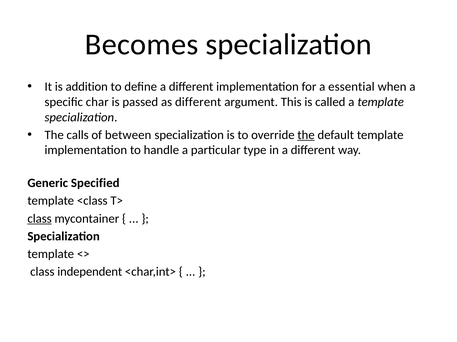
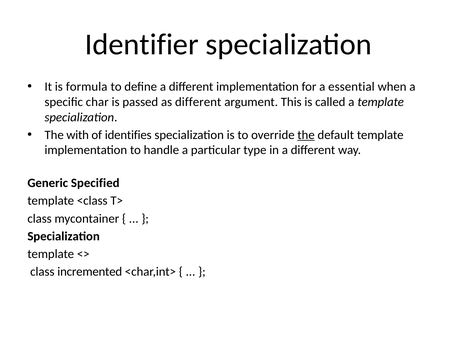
Becomes: Becomes -> Identifier
addition: addition -> formula
calls: calls -> with
between: between -> identifies
class at (40, 219) underline: present -> none
independent: independent -> incremented
